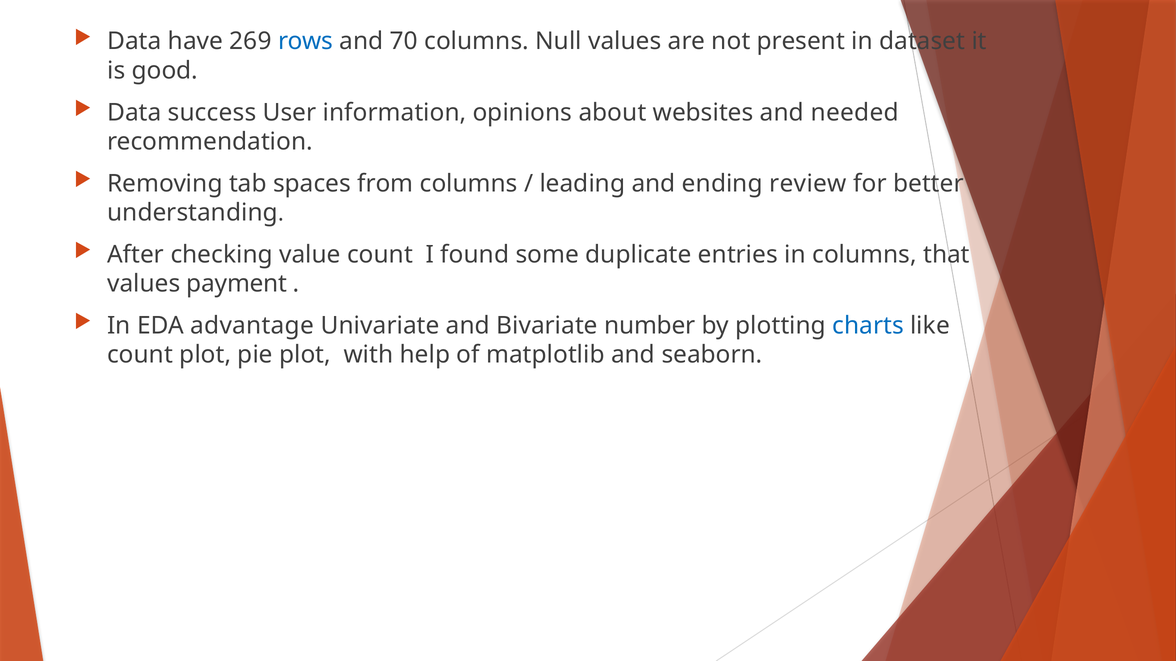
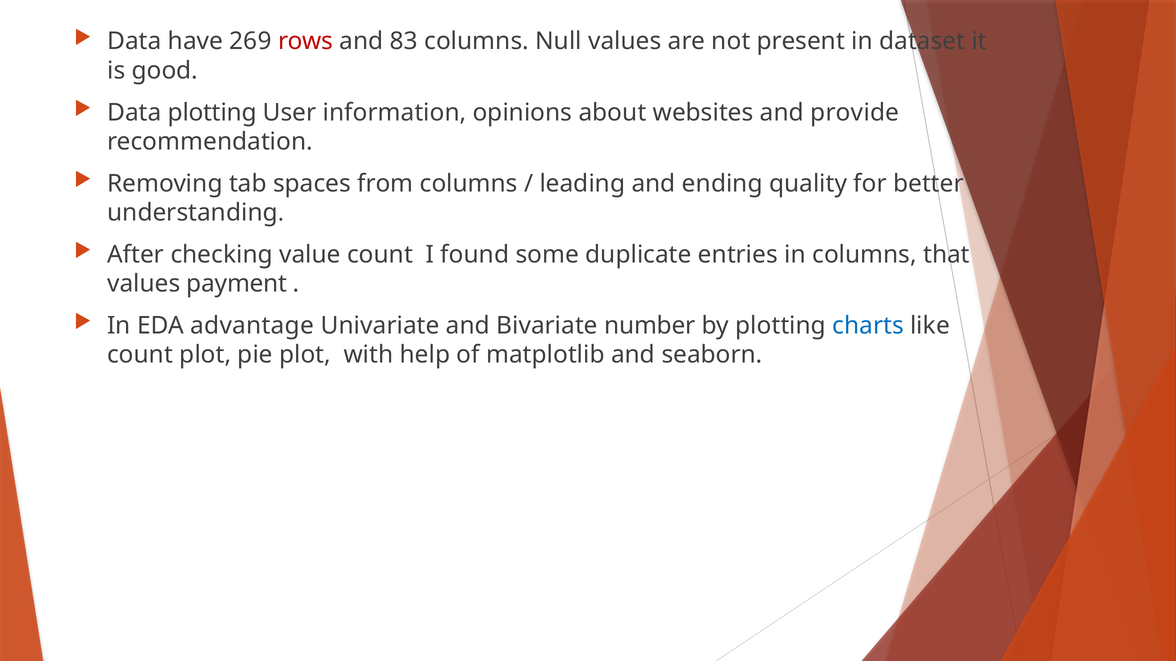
rows colour: blue -> red
70: 70 -> 83
Data success: success -> plotting
needed: needed -> provide
review: review -> quality
